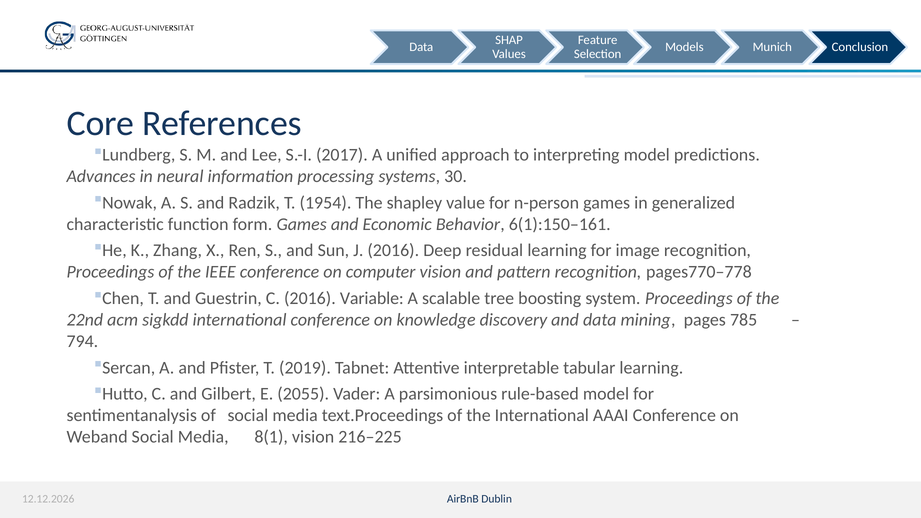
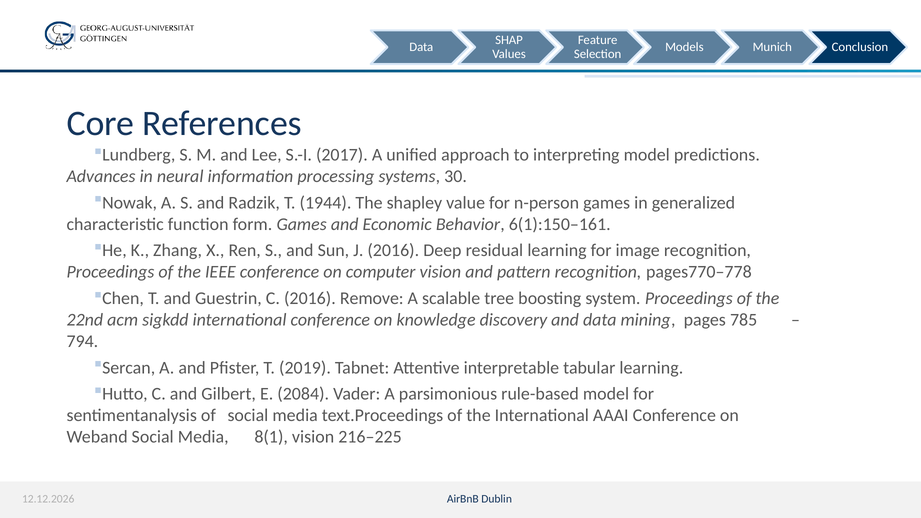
1954: 1954 -> 1944
Variable: Variable -> Remove
2055: 2055 -> 2084
